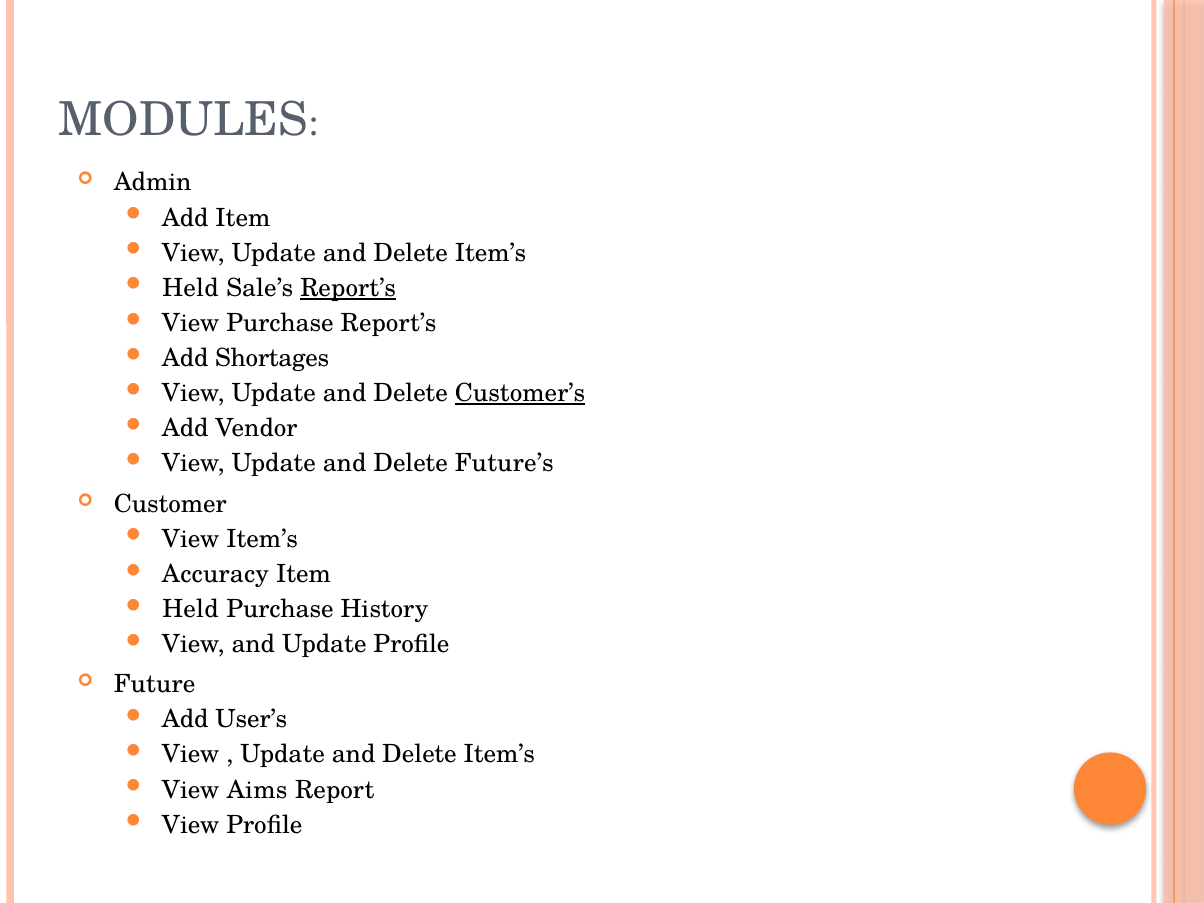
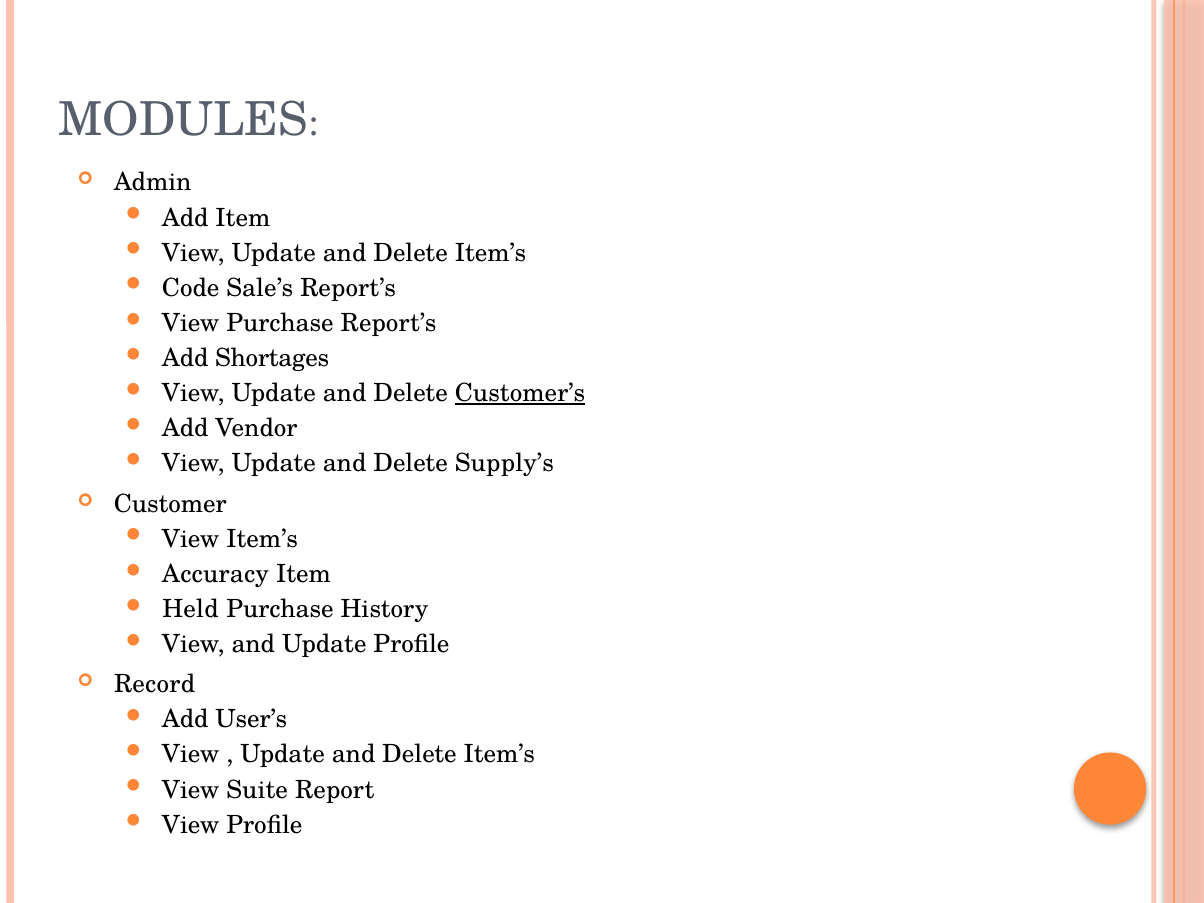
Held at (191, 288): Held -> Code
Report’s at (348, 288) underline: present -> none
Future’s: Future’s -> Supply’s
Future: Future -> Record
Aims: Aims -> Suite
